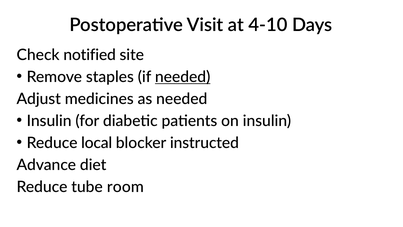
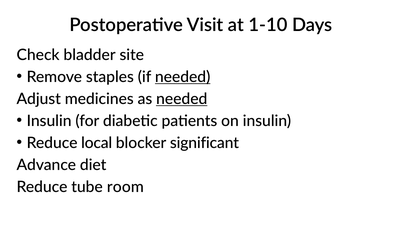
4-10: 4-10 -> 1-10
notified: notified -> bladder
needed at (182, 99) underline: none -> present
instructed: instructed -> significant
